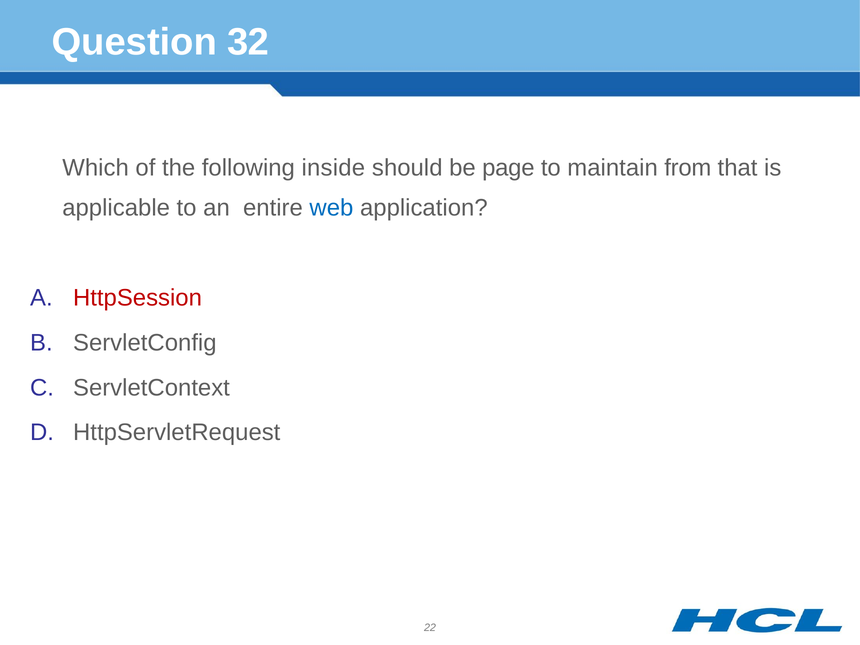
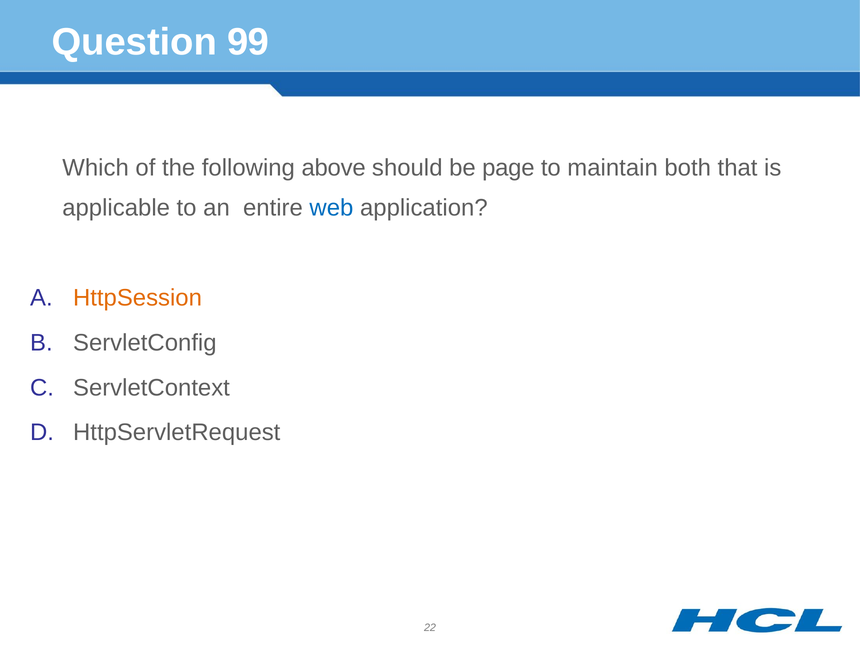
32: 32 -> 99
inside: inside -> above
from: from -> both
HttpSession colour: red -> orange
